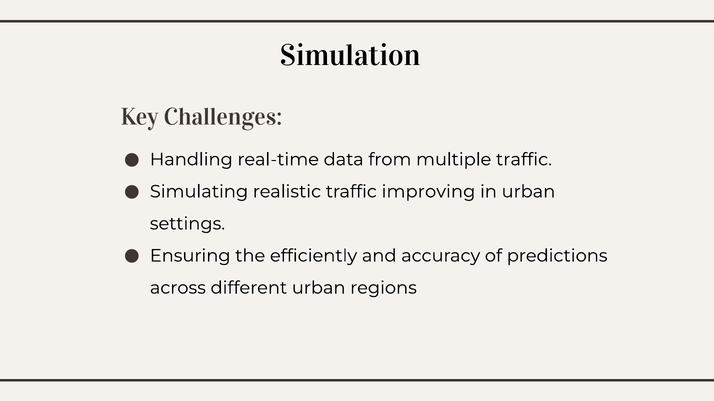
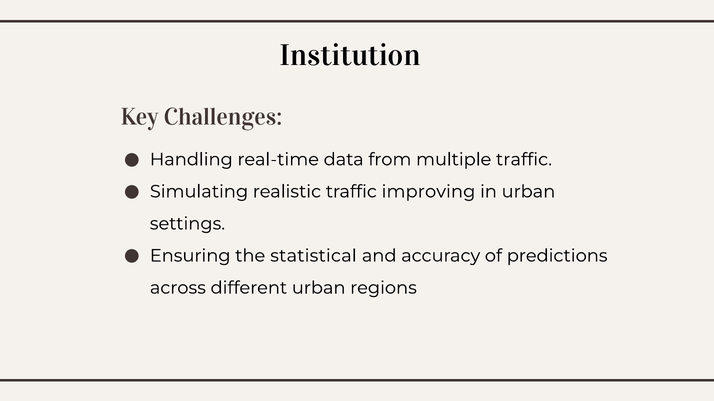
Simulation: Simulation -> Institution
efficiently: efficiently -> statistical
